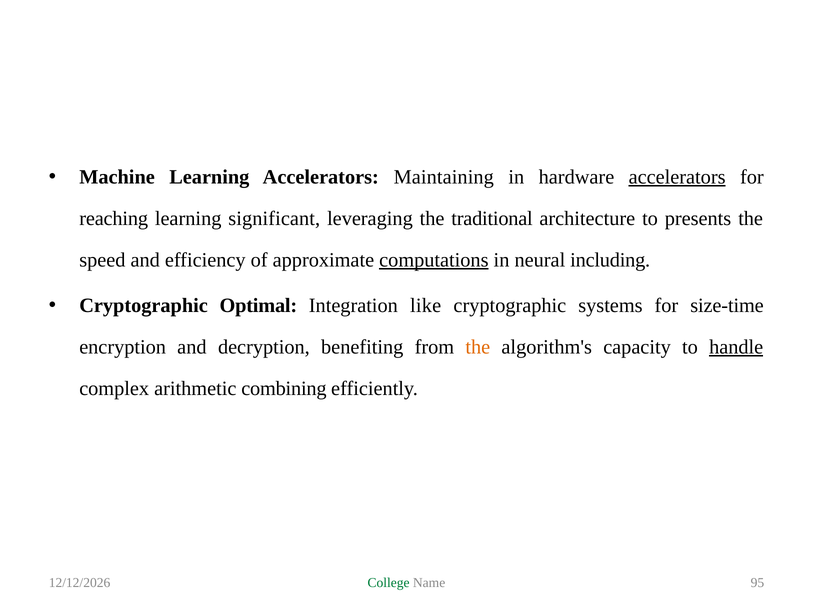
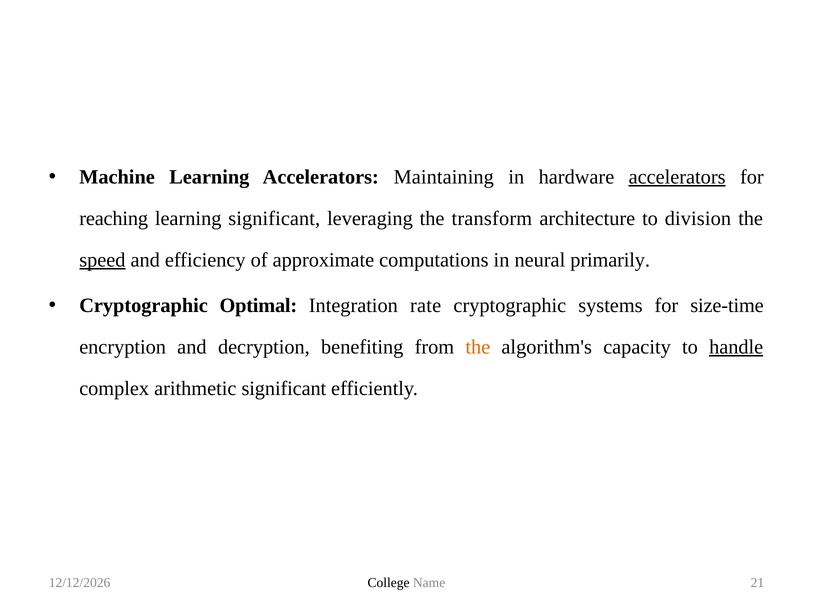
traditional: traditional -> transform
presents: presents -> division
speed underline: none -> present
computations underline: present -> none
including: including -> primarily
like: like -> rate
arithmetic combining: combining -> significant
College colour: green -> black
95: 95 -> 21
